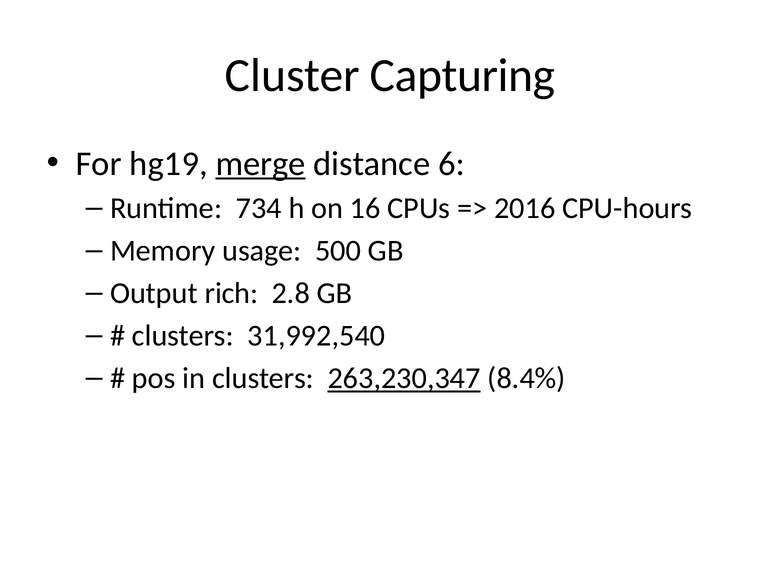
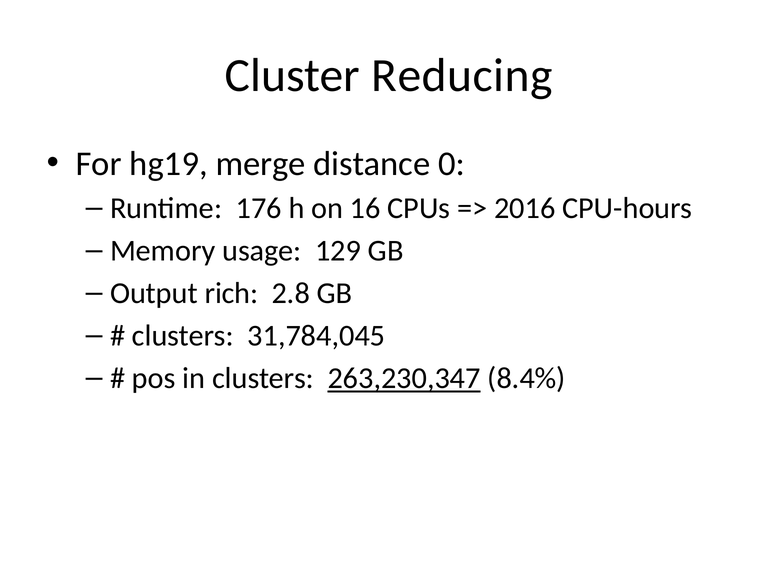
Capturing: Capturing -> Reducing
merge underline: present -> none
6: 6 -> 0
734: 734 -> 176
500: 500 -> 129
31,992,540: 31,992,540 -> 31,784,045
